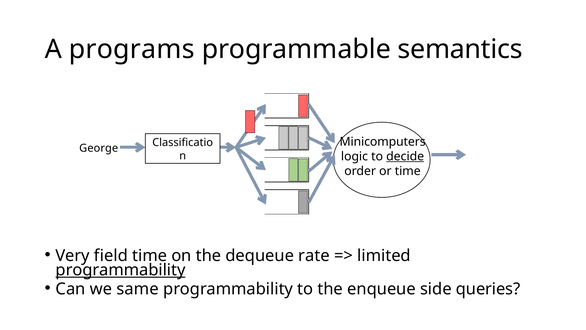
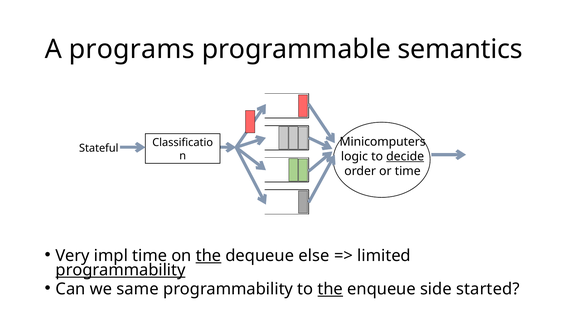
George: George -> Stateful
field: field -> impl
the at (209, 255) underline: none -> present
rate: rate -> else
the at (330, 289) underline: none -> present
queries: queries -> started
